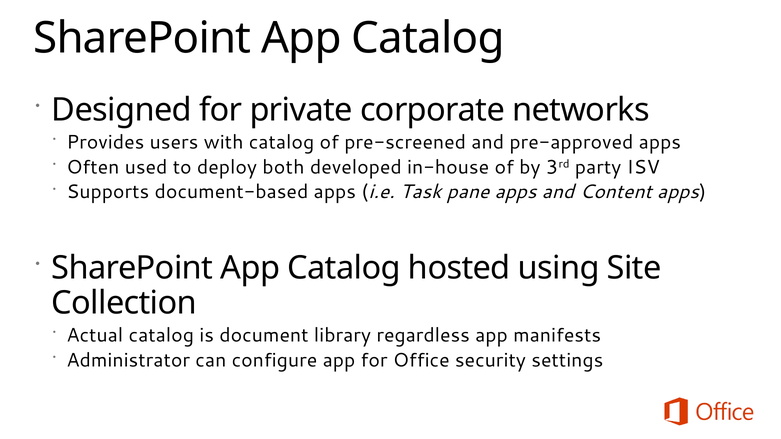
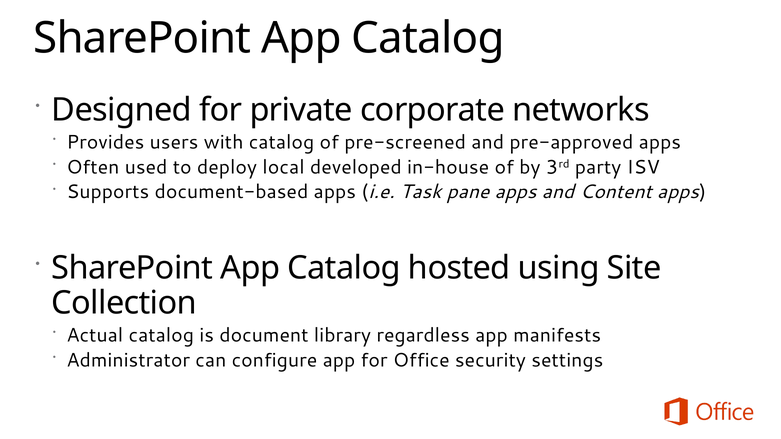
both: both -> local
